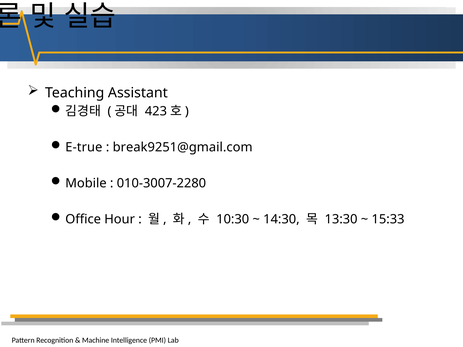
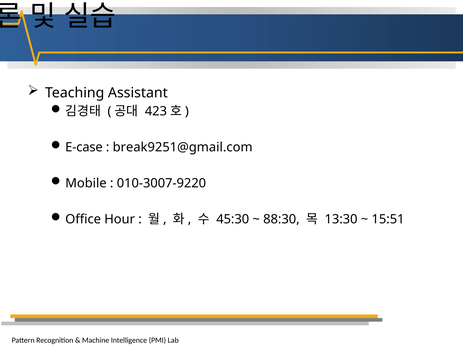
E-true: E-true -> E-case
010-3007-2280: 010-3007-2280 -> 010-3007-9220
10:30: 10:30 -> 45:30
14:30: 14:30 -> 88:30
15:33: 15:33 -> 15:51
